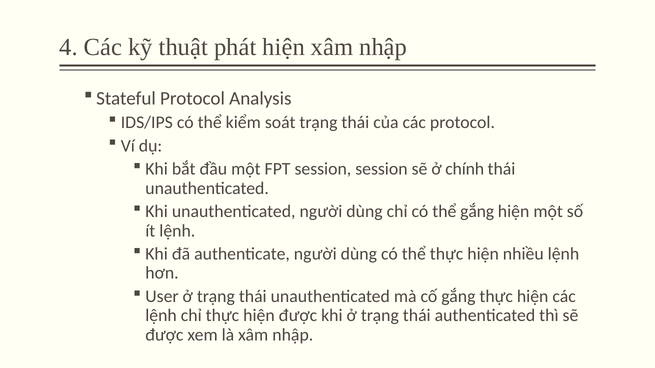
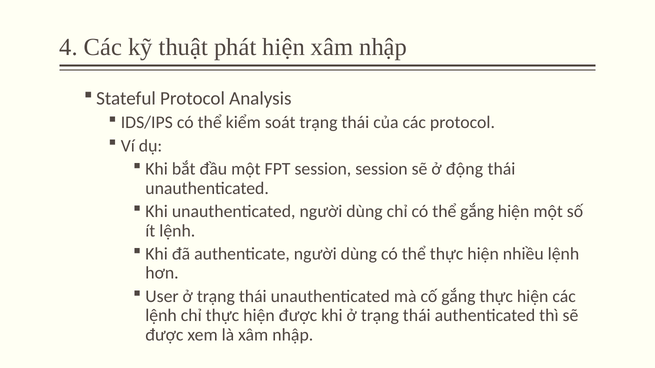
chính: chính -> động
